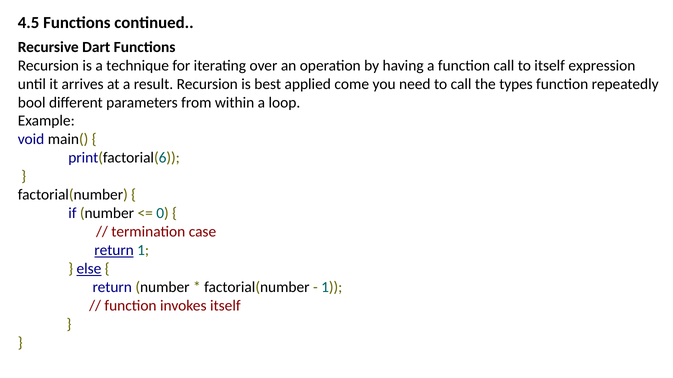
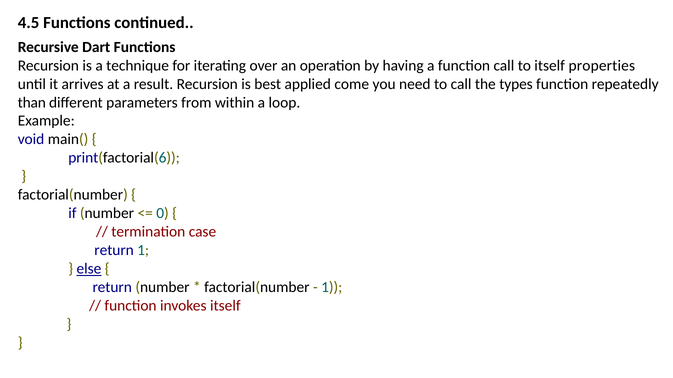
expression: expression -> properties
bool: bool -> than
return at (114, 251) underline: present -> none
